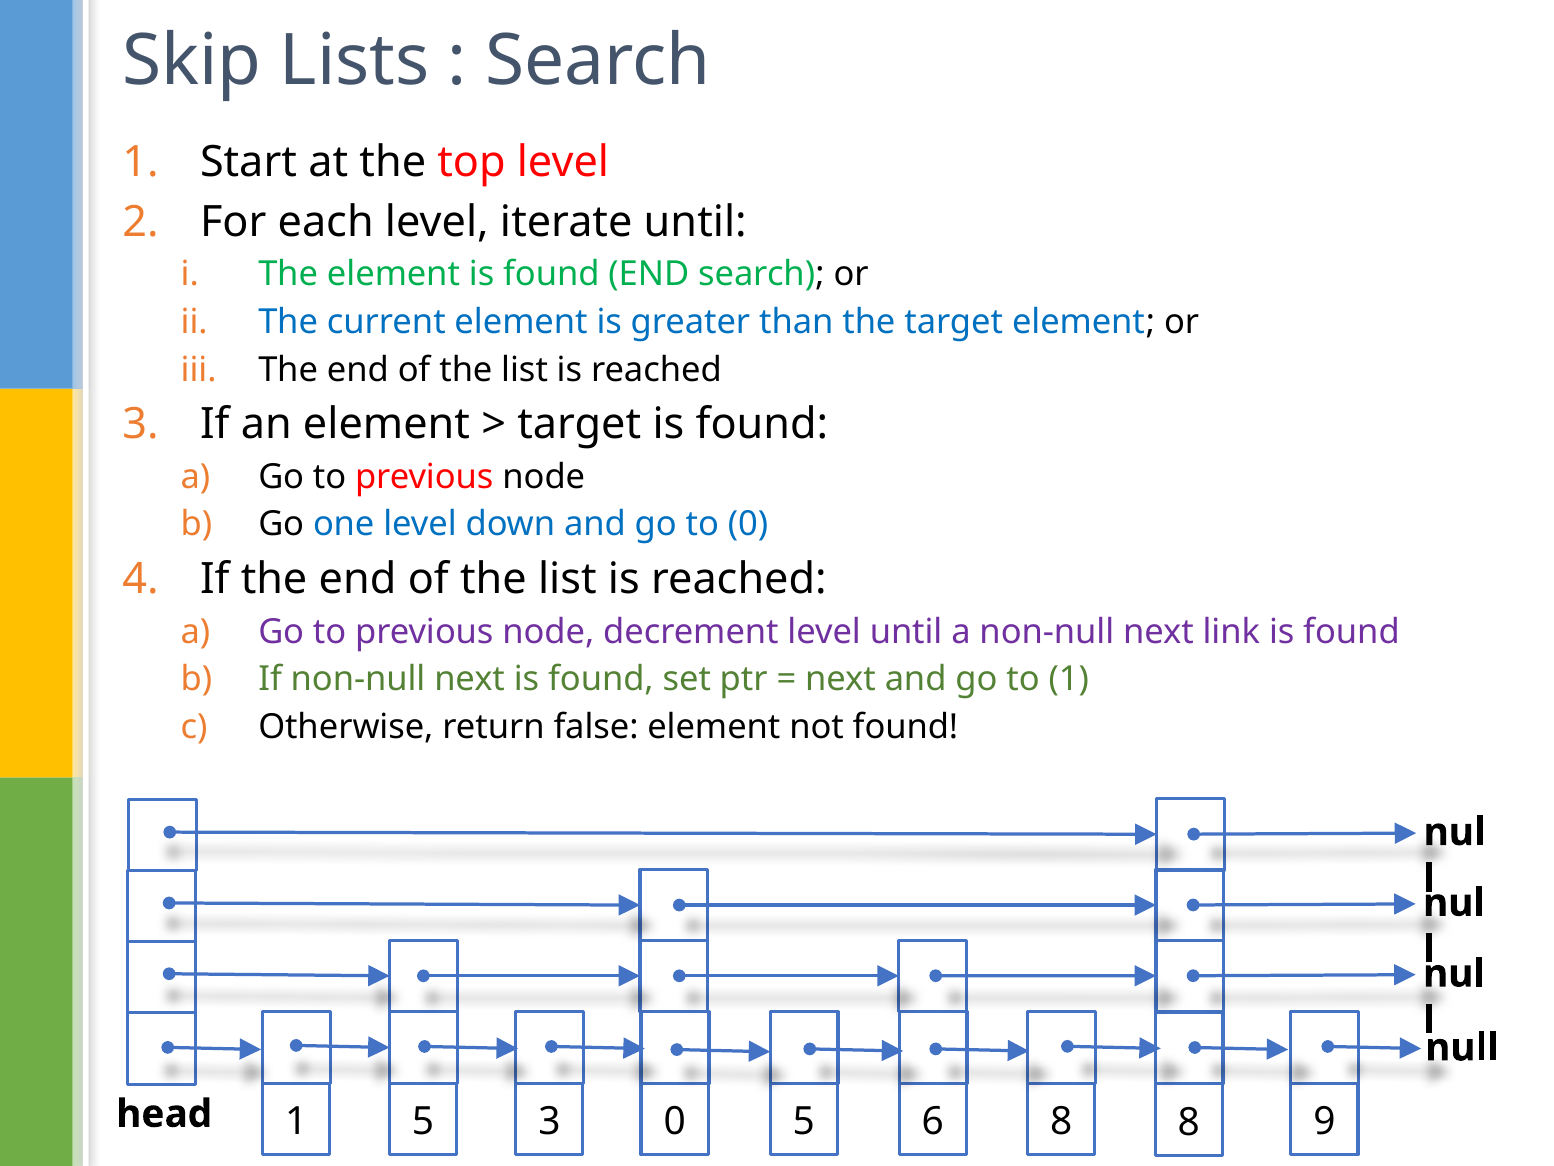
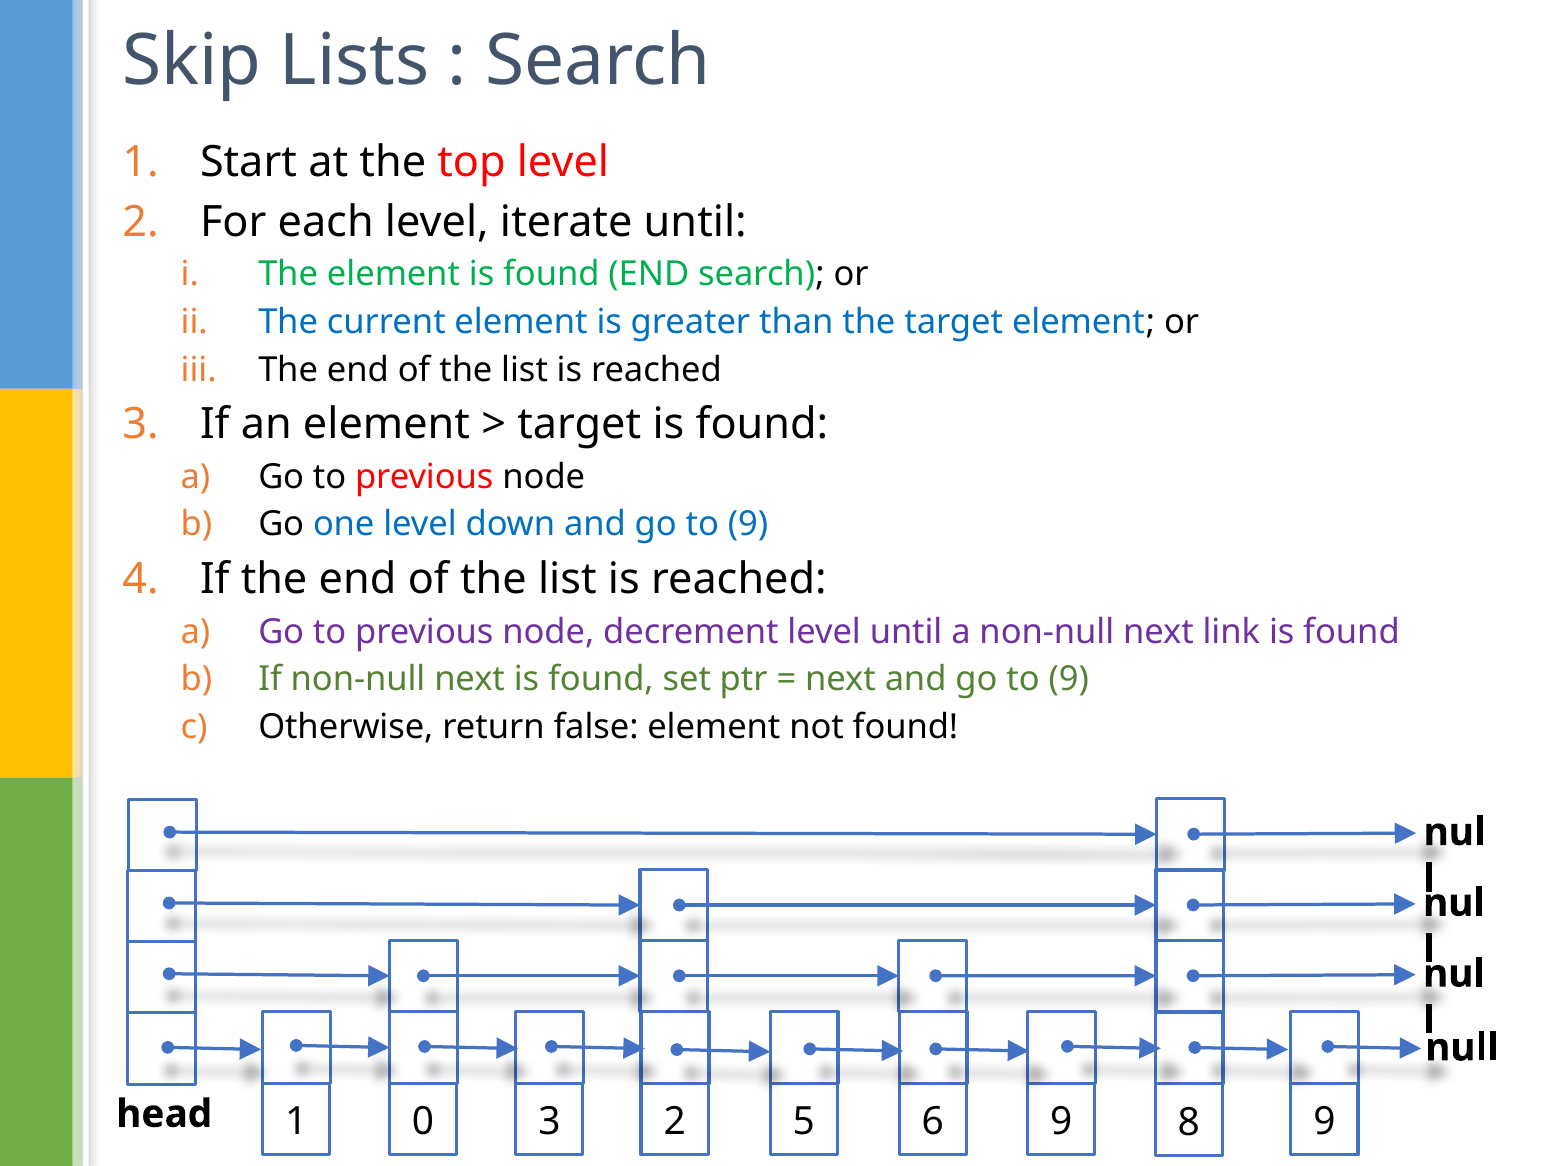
0 at (748, 524): 0 -> 9
1 at (1069, 679): 1 -> 9
1 5: 5 -> 0
3 0: 0 -> 2
6 8: 8 -> 9
